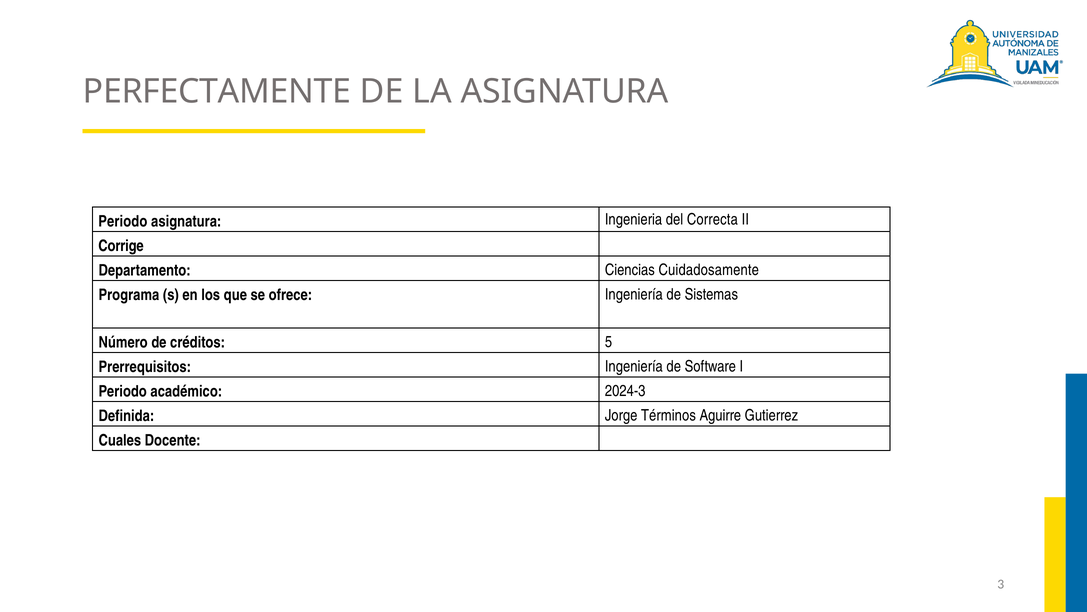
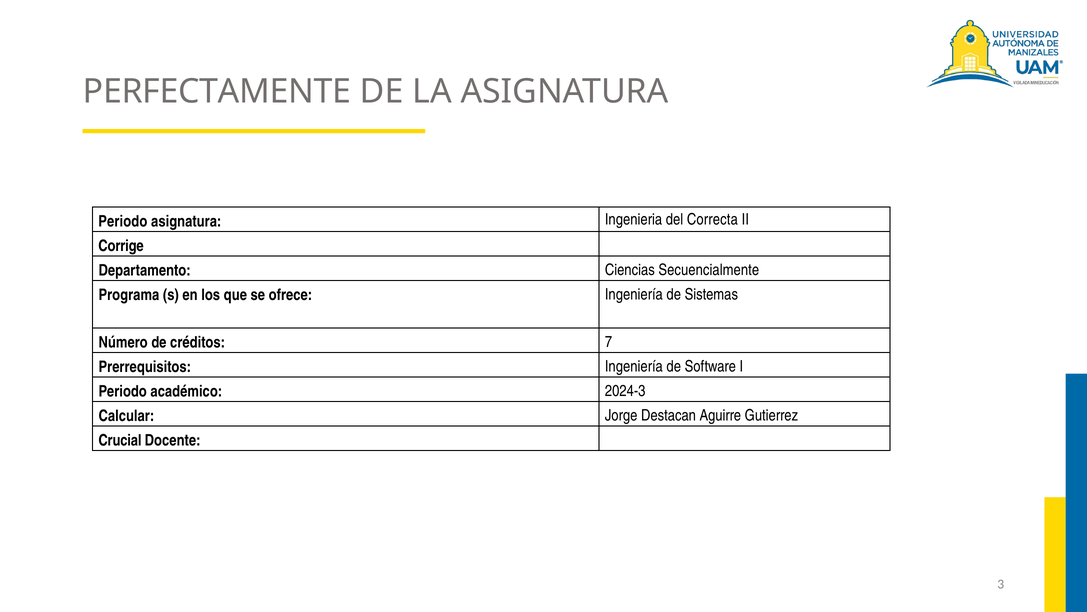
Cuidadosamente: Cuidadosamente -> Secuencialmente
5: 5 -> 7
Definida: Definida -> Calcular
Términos: Términos -> Destacan
Cuales: Cuales -> Crucial
